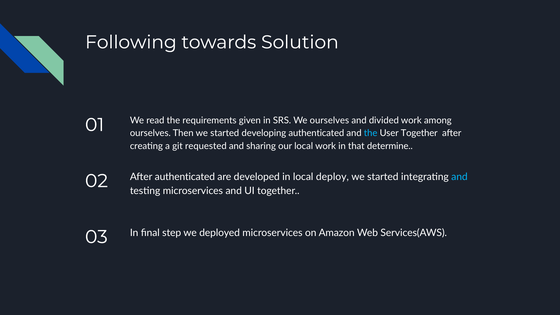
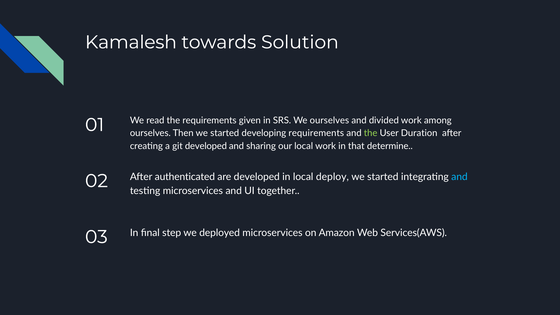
Following: Following -> Kamalesh
developing authenticated: authenticated -> requirements
the at (371, 133) colour: light blue -> light green
User Together: Together -> Duration
git requested: requested -> developed
